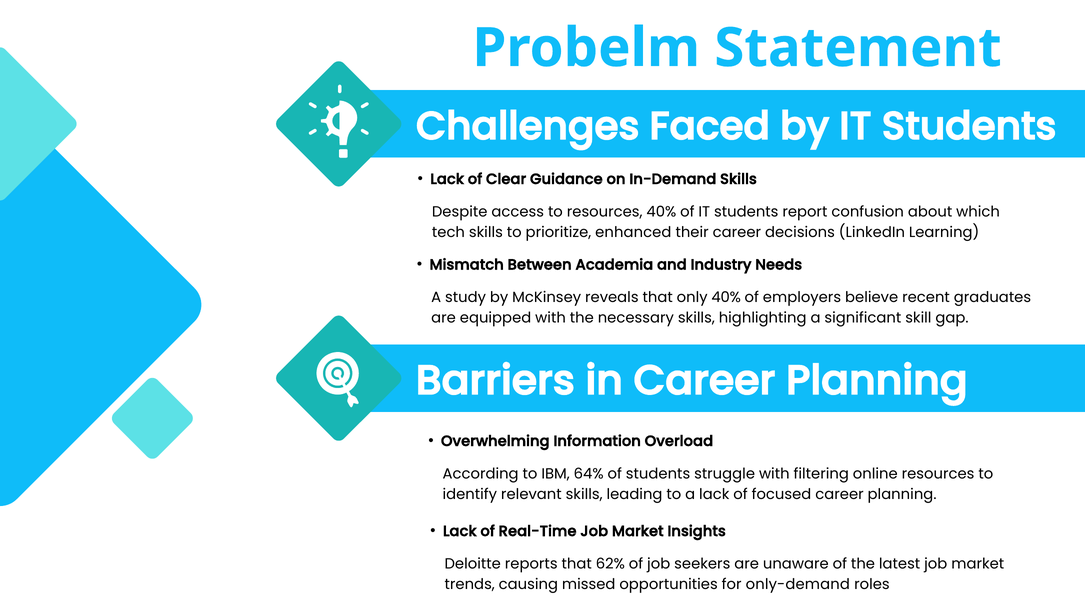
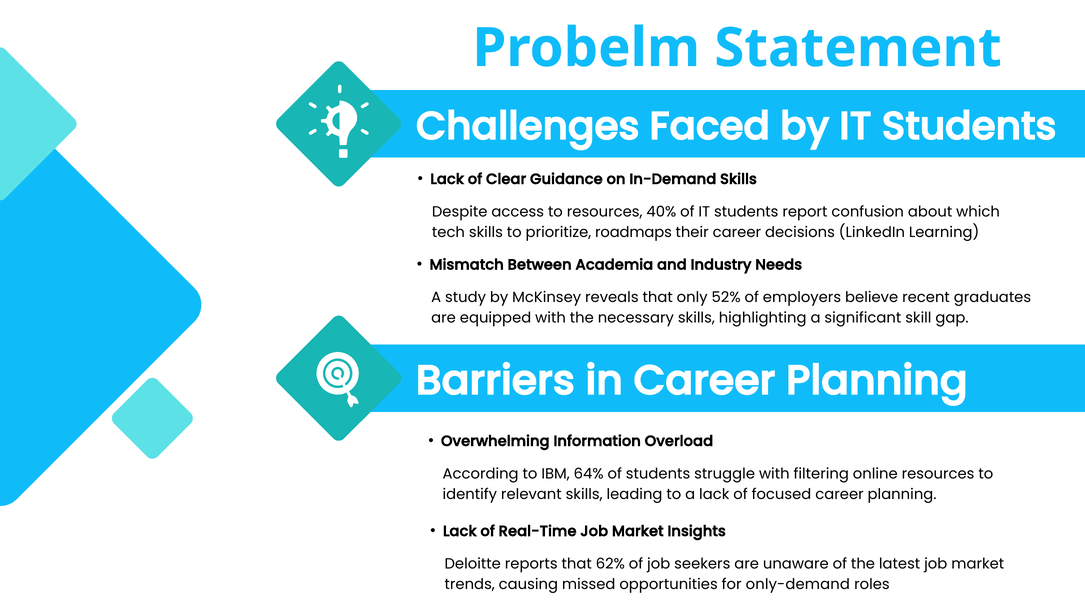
enhanced: enhanced -> roadmaps
only 40%: 40% -> 52%
